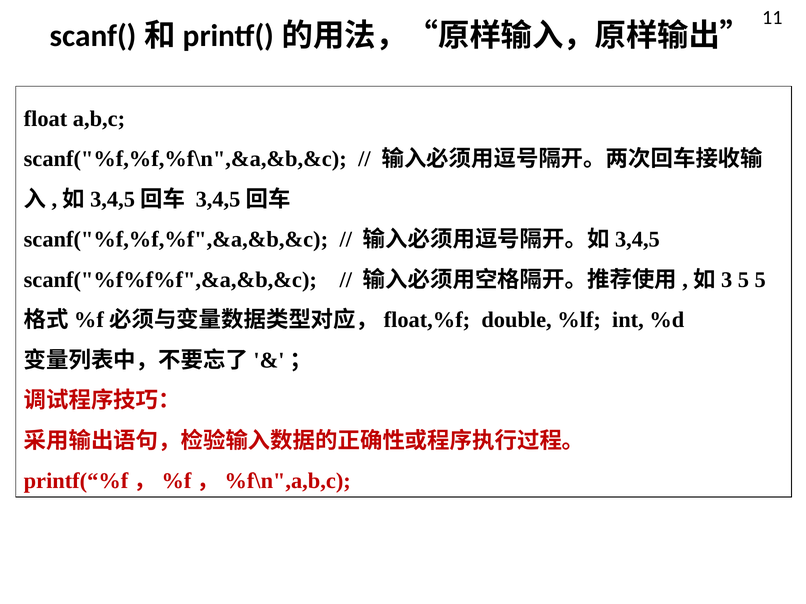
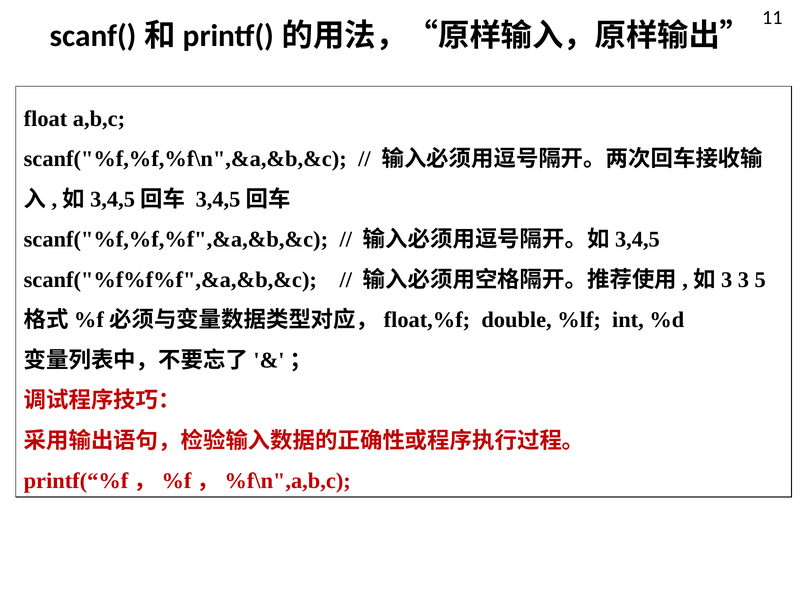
5 at (743, 280): 5 -> 3
